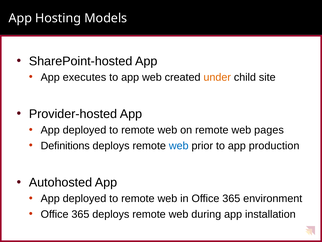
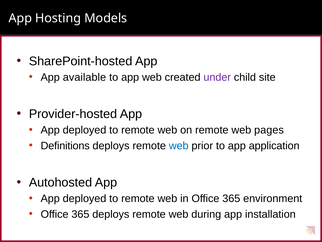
executes: executes -> available
under colour: orange -> purple
production: production -> application
